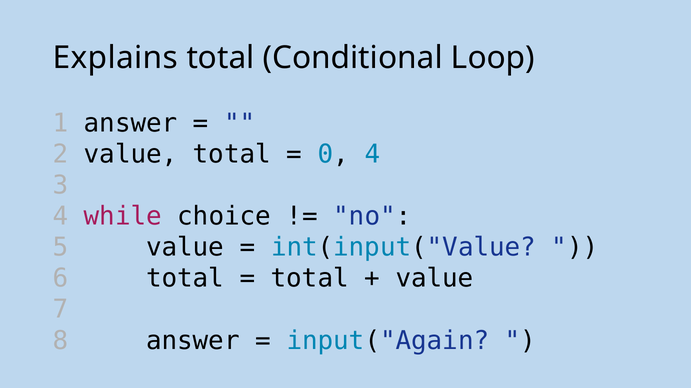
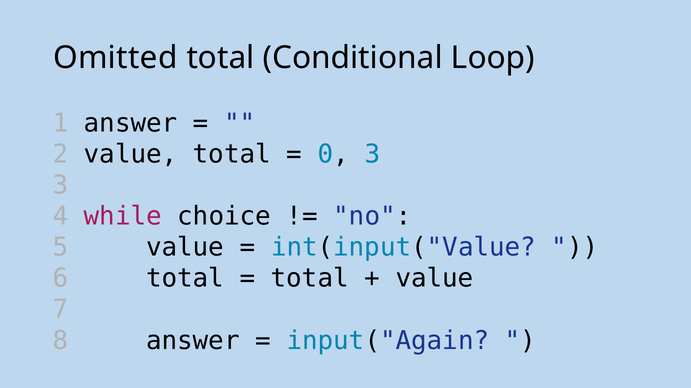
Explains: Explains -> Omitted
0 4: 4 -> 3
